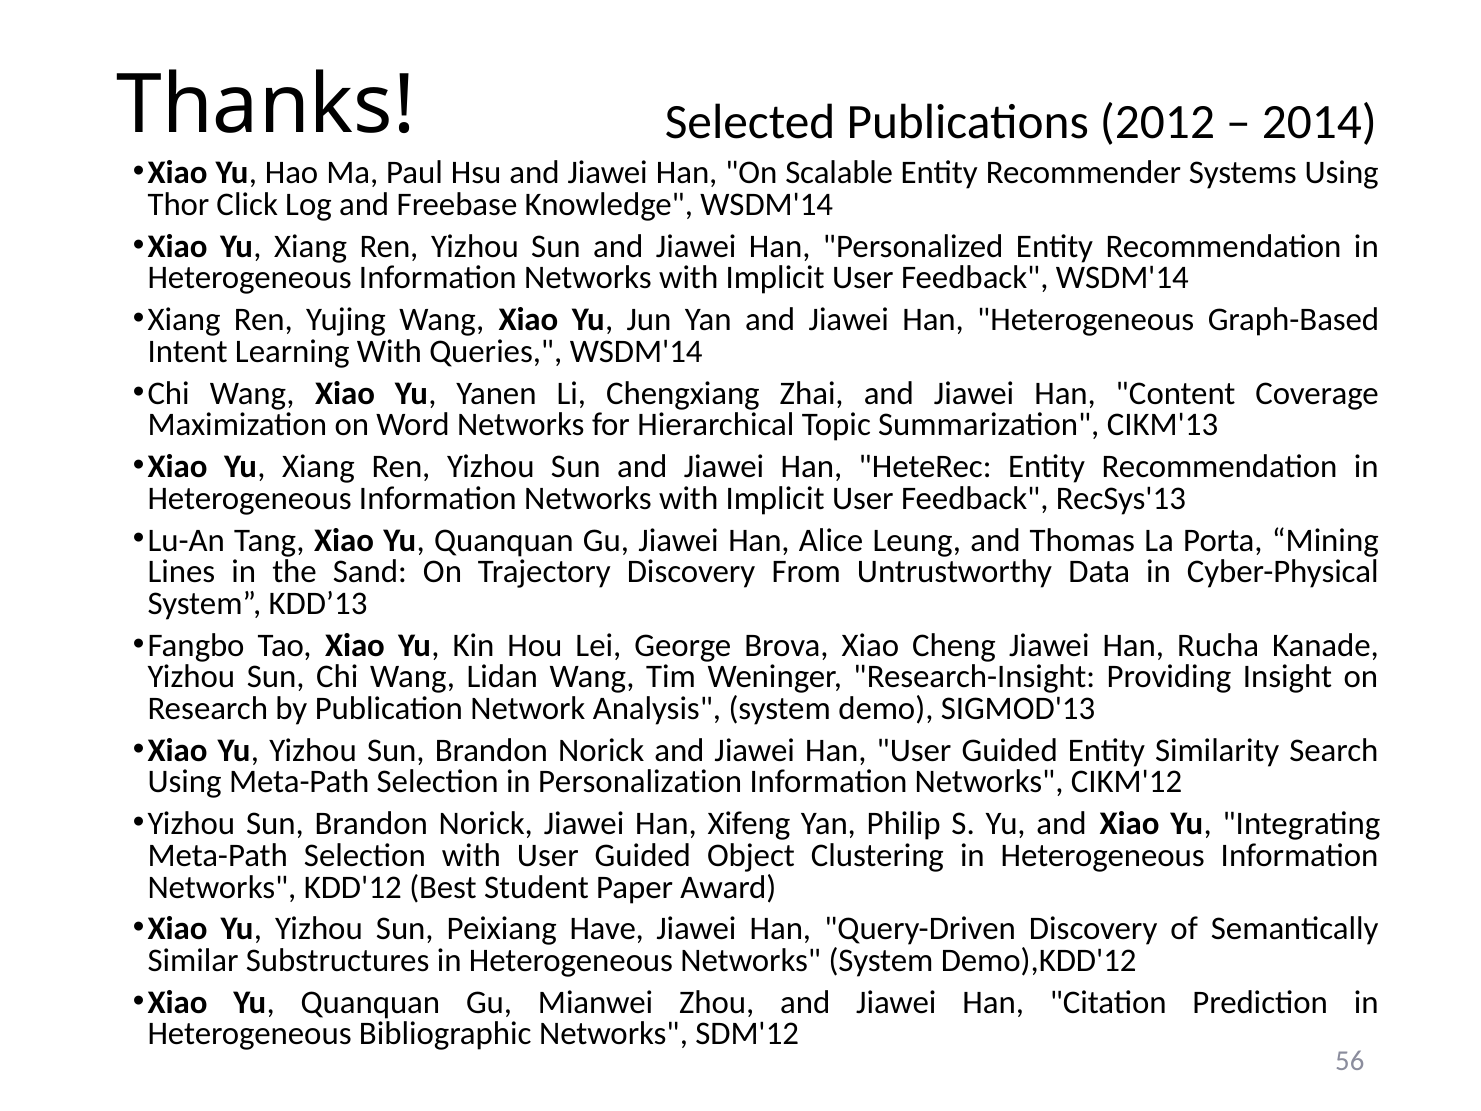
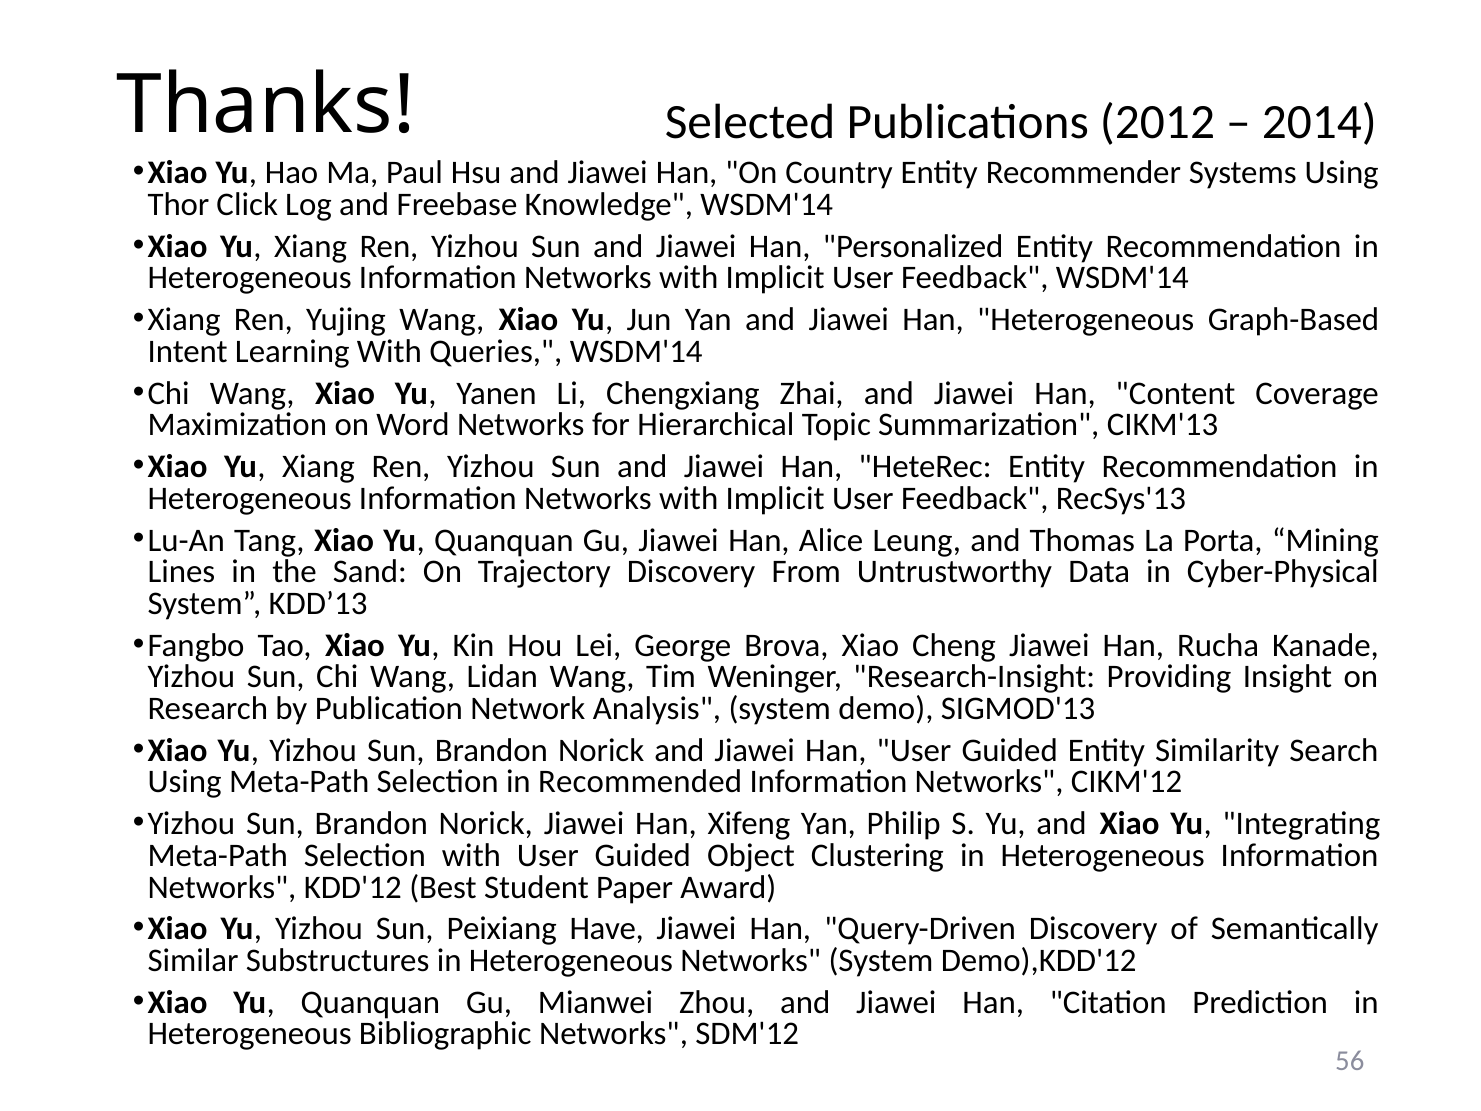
Scalable: Scalable -> Country
Personalization: Personalization -> Recommended
